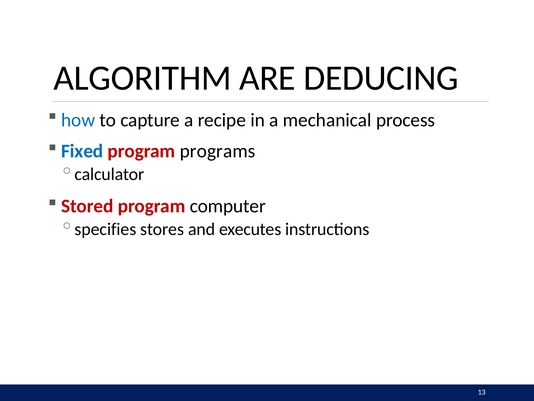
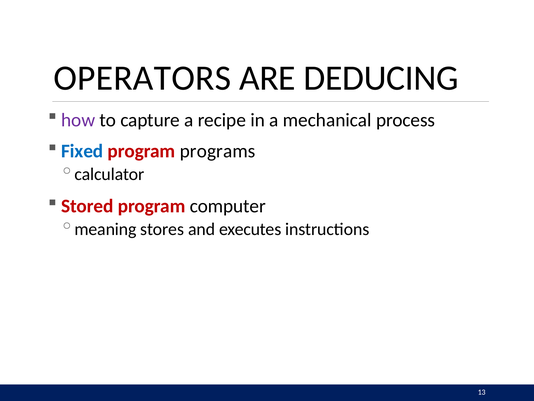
ALGORITHM: ALGORITHM -> OPERATORS
how colour: blue -> purple
specifies: specifies -> meaning
